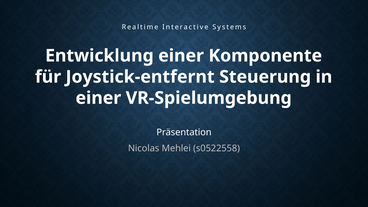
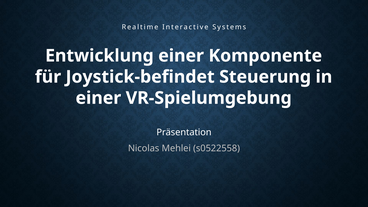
Joystick-entfernt: Joystick-entfernt -> Joystick-befindet
